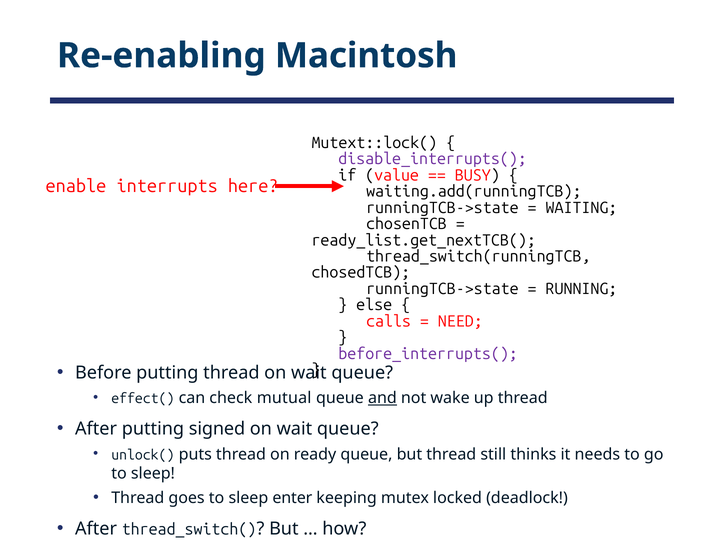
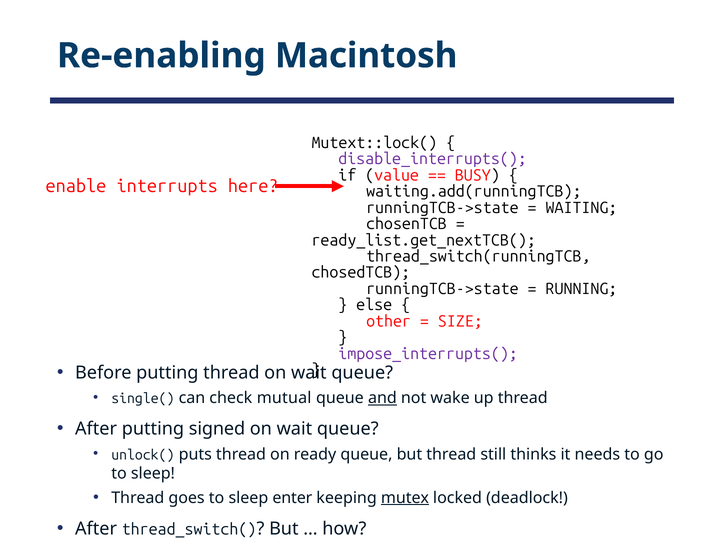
calls: calls -> other
NEED: NEED -> SIZE
before_interrupts(: before_interrupts( -> impose_interrupts(
effect(: effect( -> single(
mutex underline: none -> present
